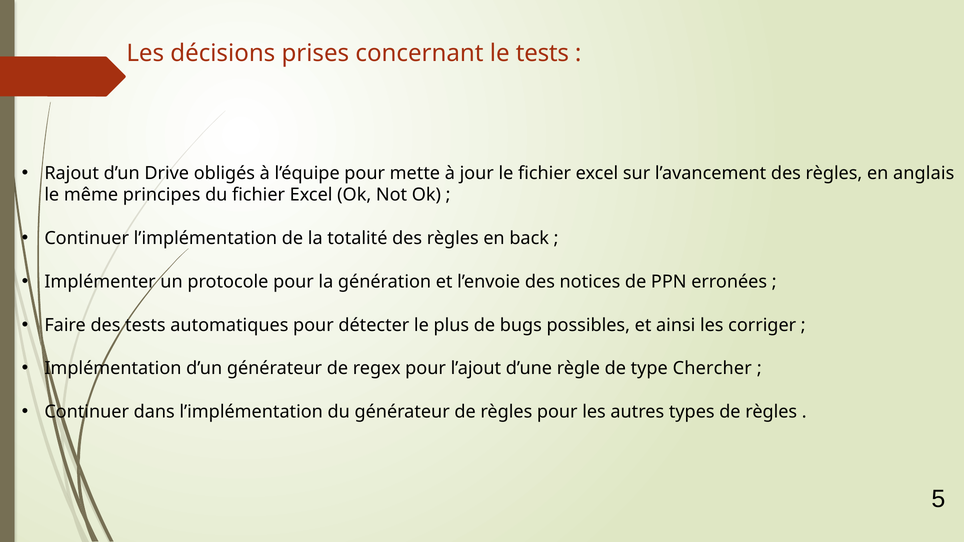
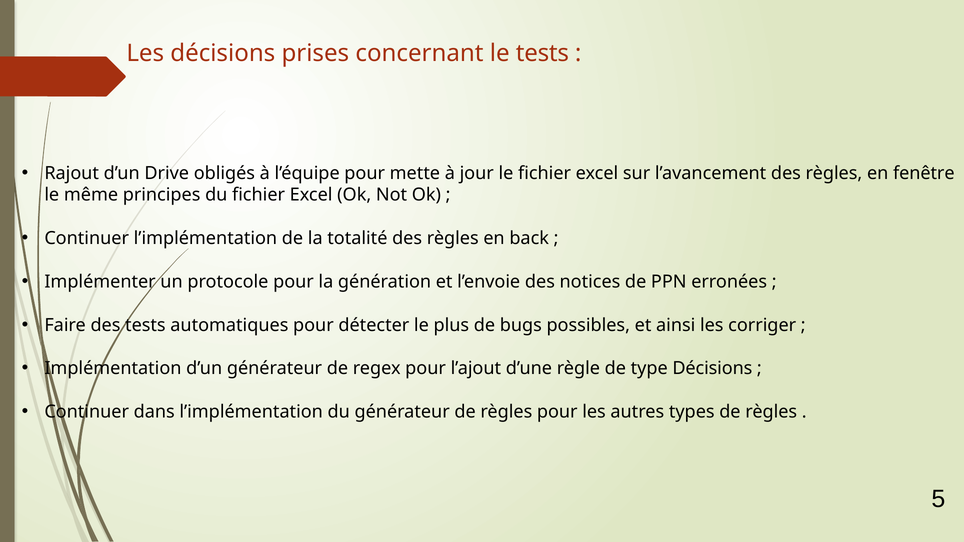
anglais: anglais -> fenêtre
type Chercher: Chercher -> Décisions
